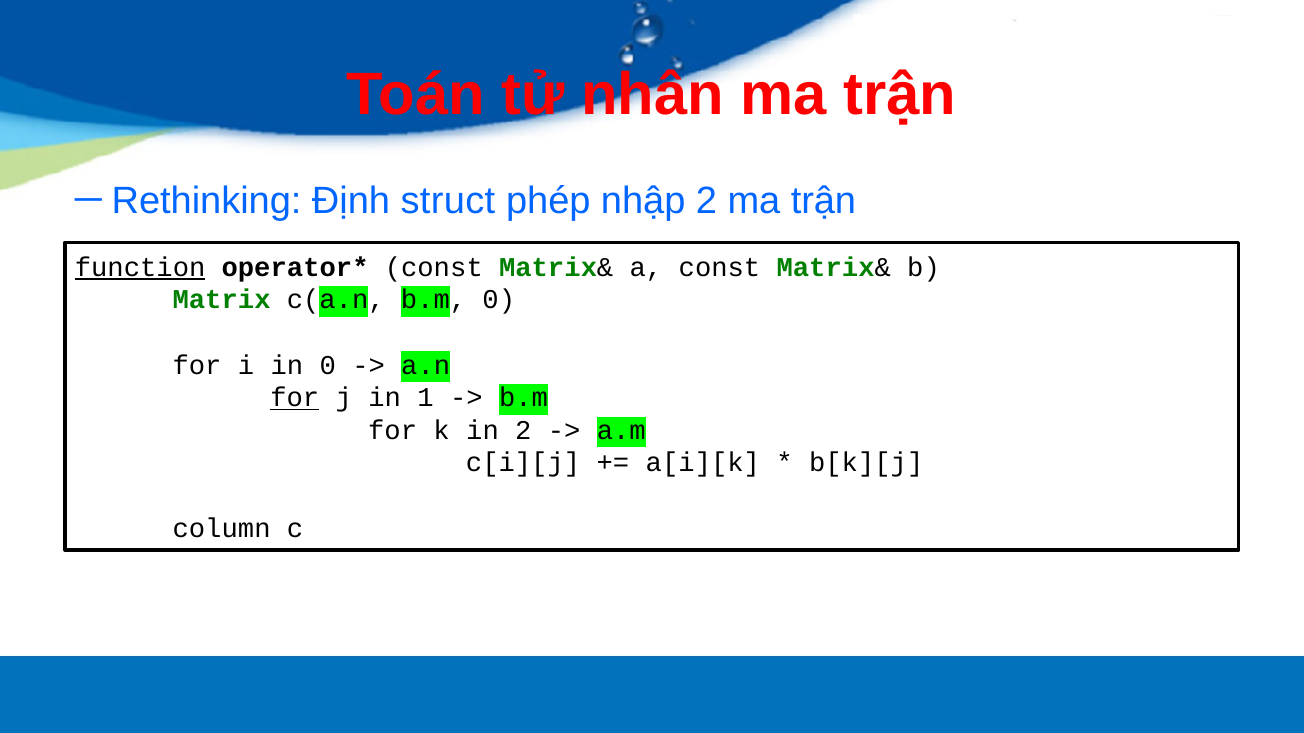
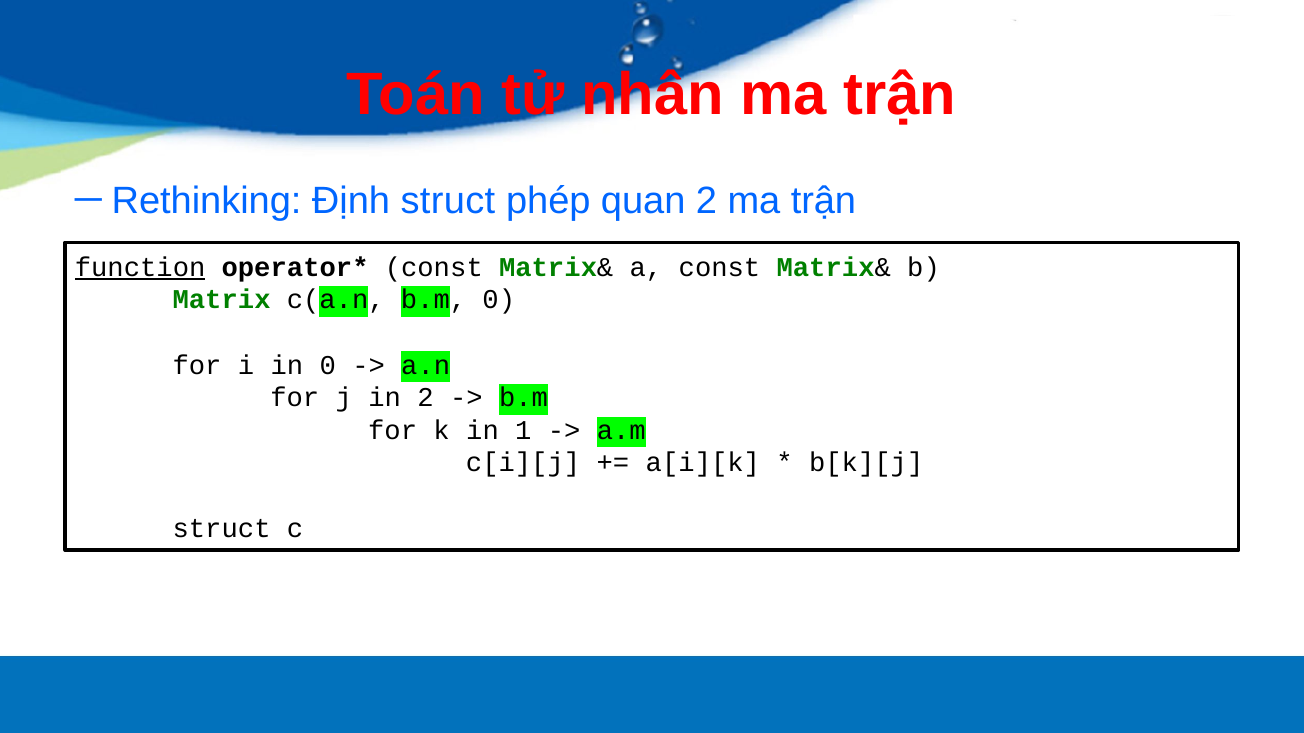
nhập: nhập -> quan
for at (295, 398) underline: present -> none
in 1: 1 -> 2
in 2: 2 -> 1
column at (222, 528): column -> struct
